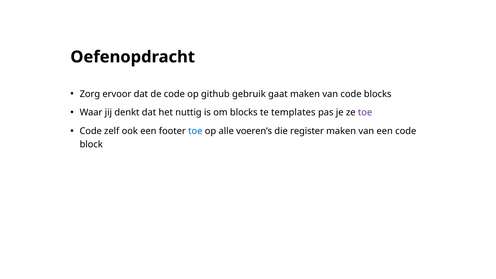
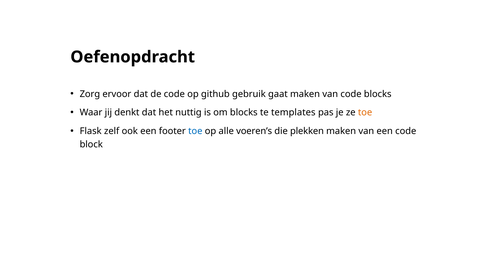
toe at (365, 113) colour: purple -> orange
Code at (91, 131): Code -> Flask
register: register -> plekken
